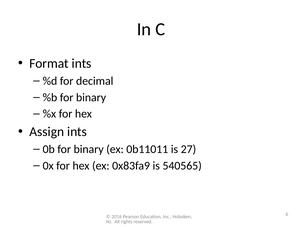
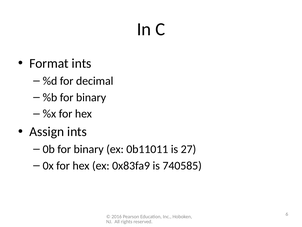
540565: 540565 -> 740585
